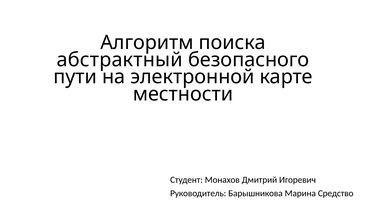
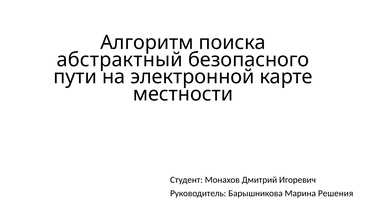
Средство: Средство -> Решения
